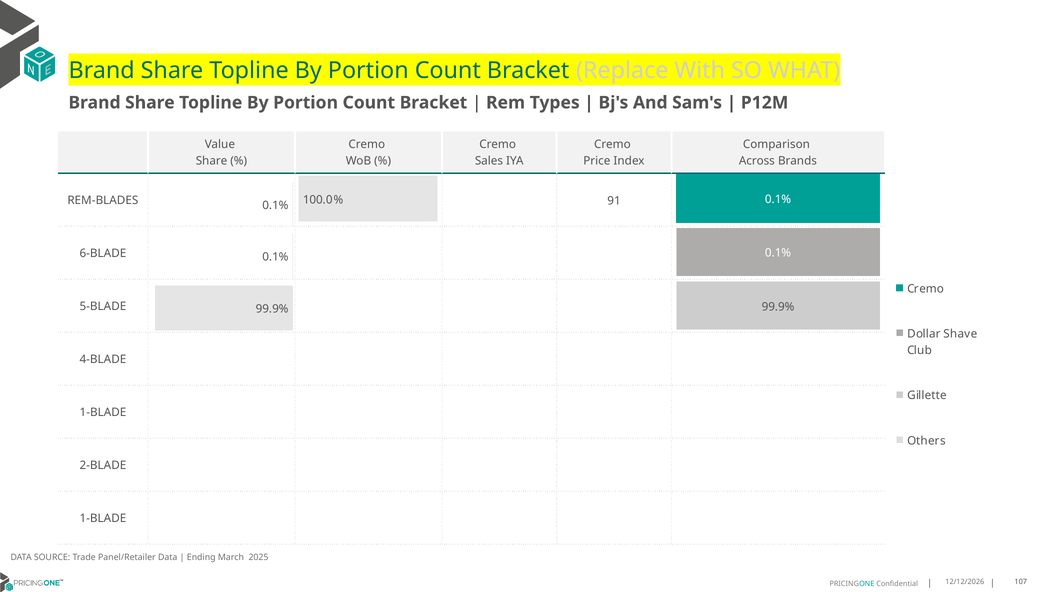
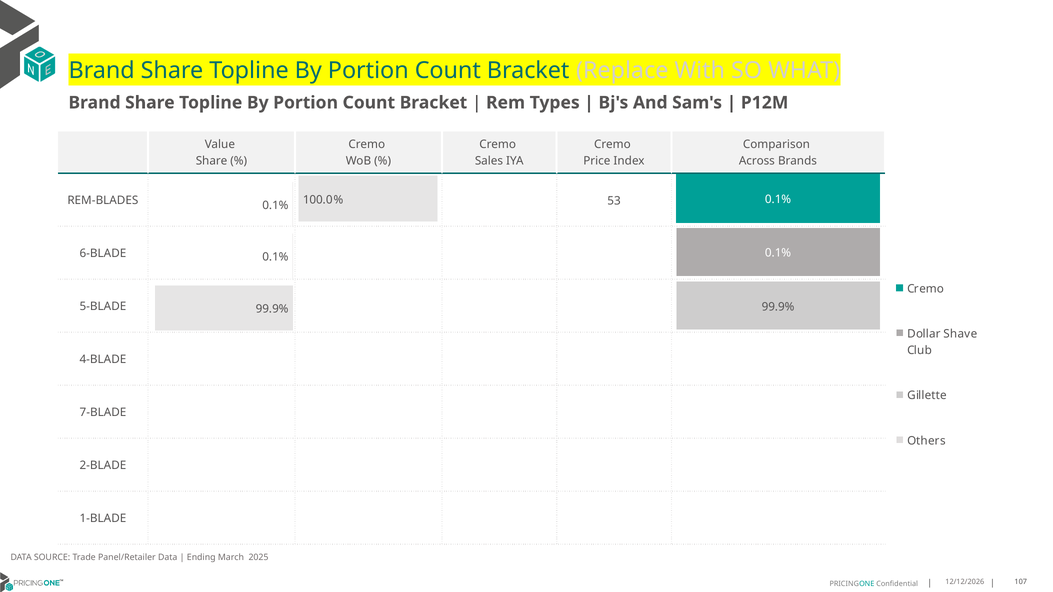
91: 91 -> 53
1-BLADE at (103, 413): 1-BLADE -> 7-BLADE
